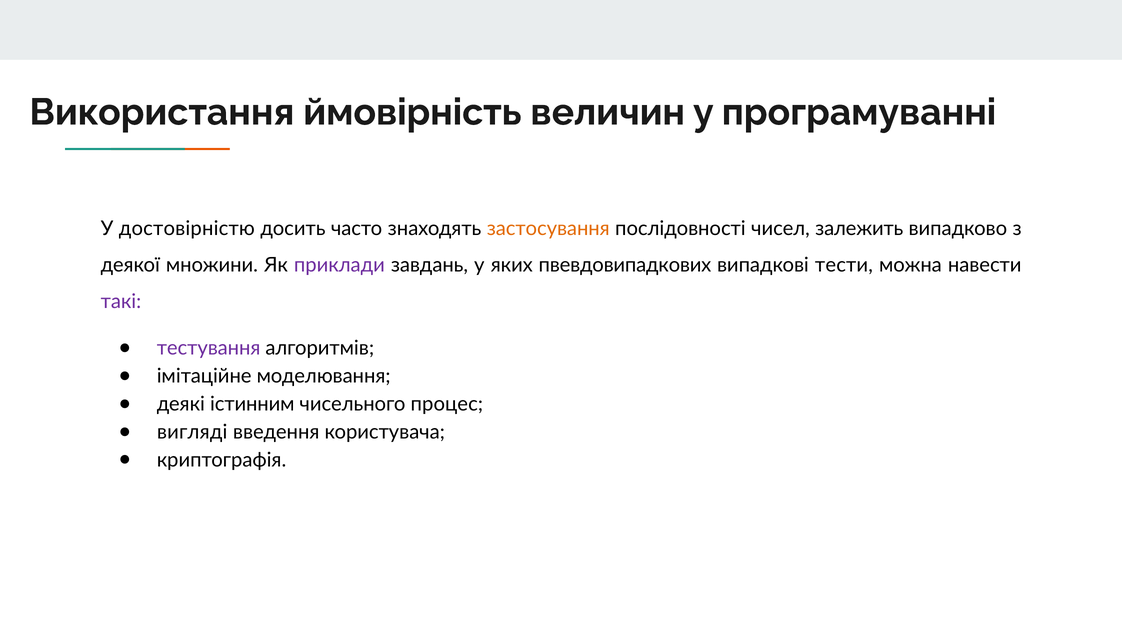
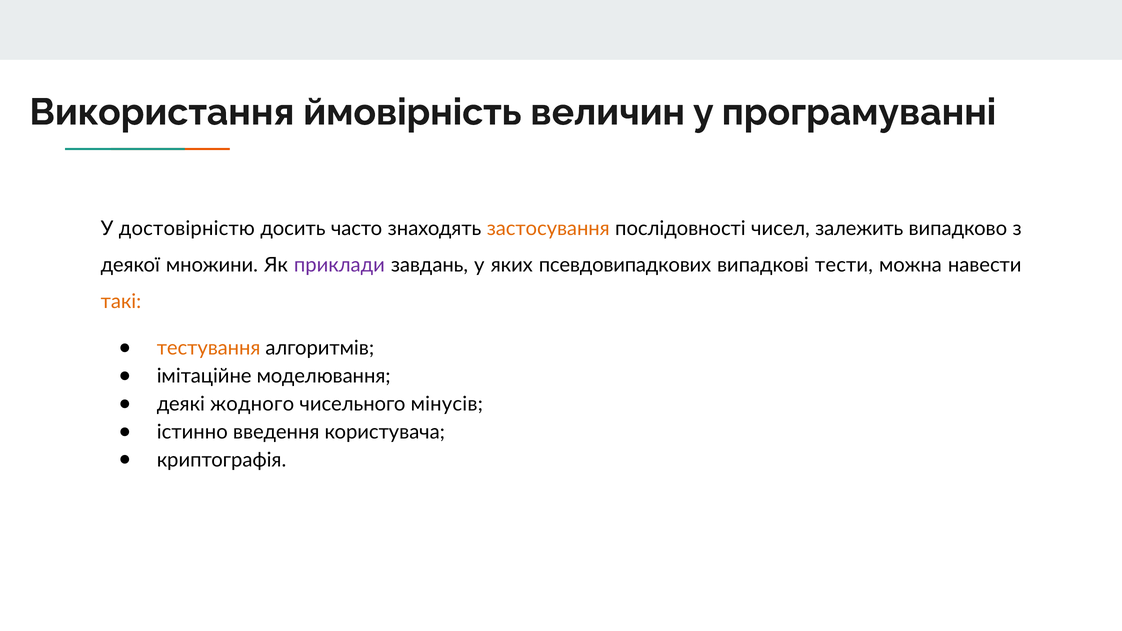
пвевдовипадкових: пвевдовипадкових -> псевдовипадкових
такі colour: purple -> orange
тестування colour: purple -> orange
істинним: істинним -> жодного
процес: процес -> мінусів
вигляді: вигляді -> істинно
